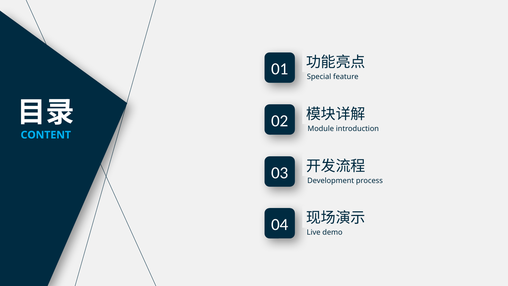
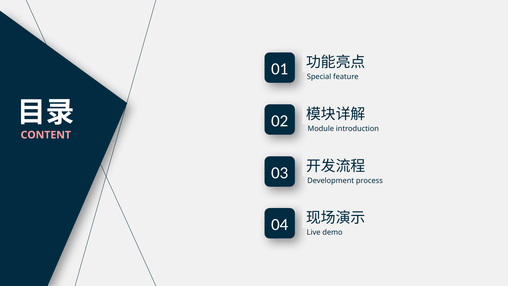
CONTENT colour: light blue -> pink
